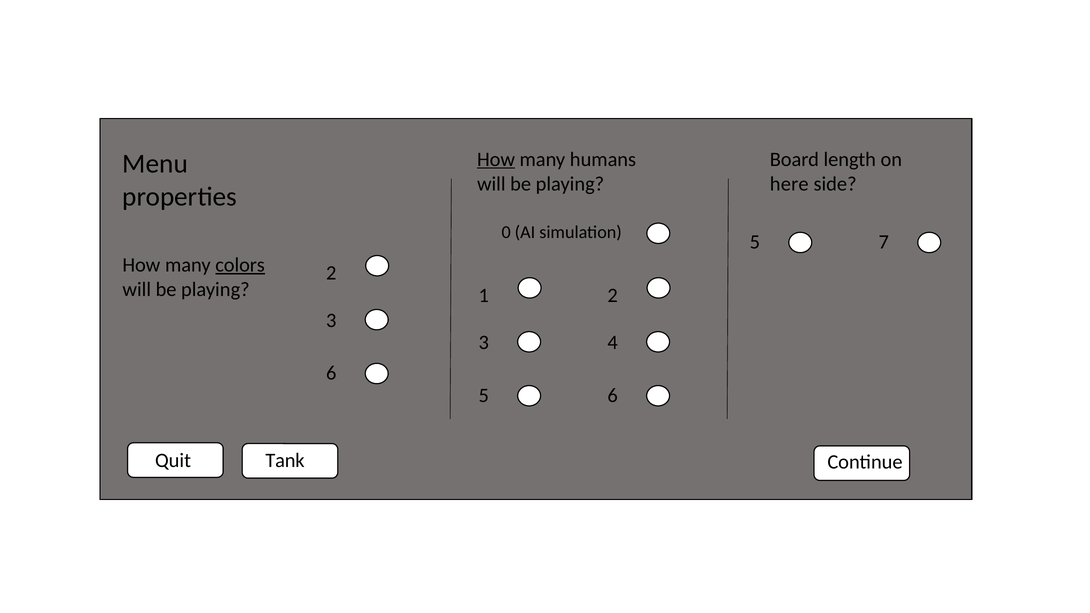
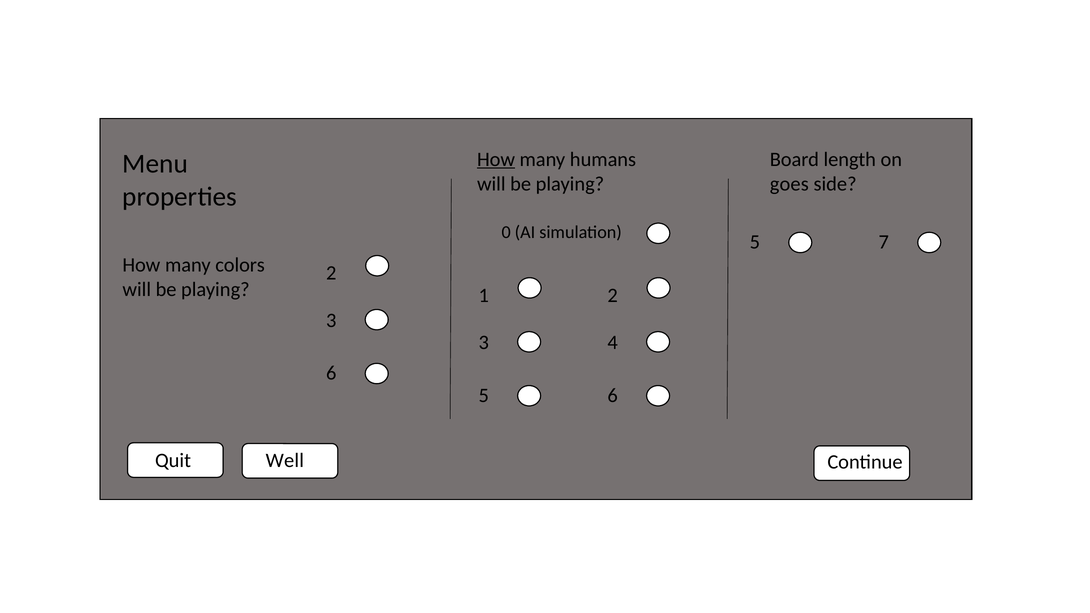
here: here -> goes
colors underline: present -> none
Tank: Tank -> Well
